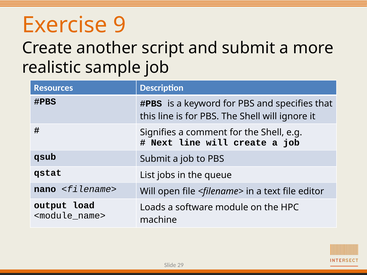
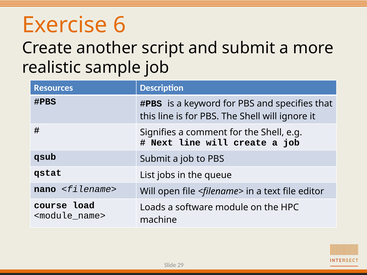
9: 9 -> 6
output: output -> course
